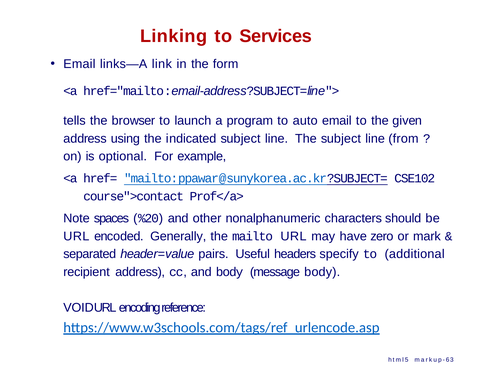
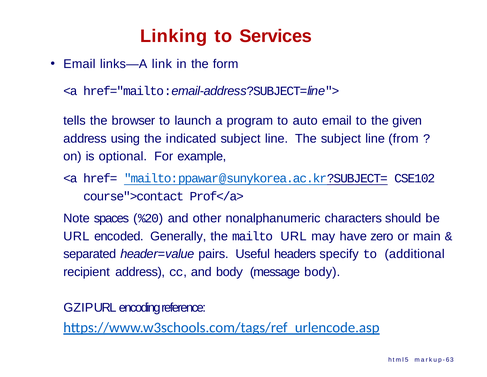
mark: mark -> main
VOID: VOID -> GZIP
